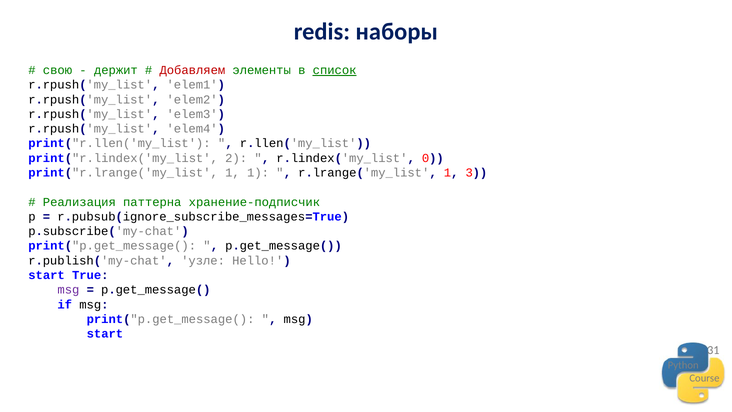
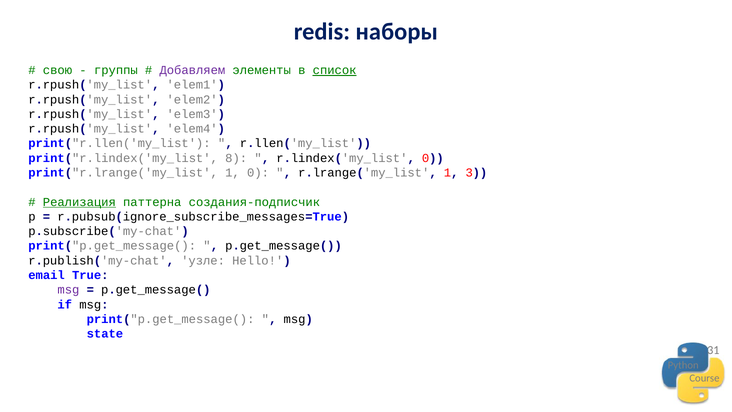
держит: держит -> группы
Добавляем colour: red -> purple
2: 2 -> 8
1 1: 1 -> 0
Реализация underline: none -> present
хранение-подписчик: хранение-подписчик -> создания-подписчик
start at (47, 275): start -> email
start at (105, 334): start -> state
